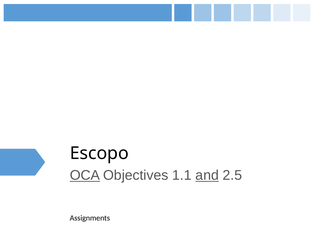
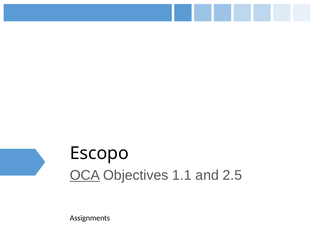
and underline: present -> none
